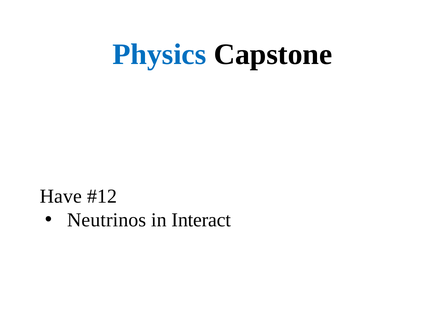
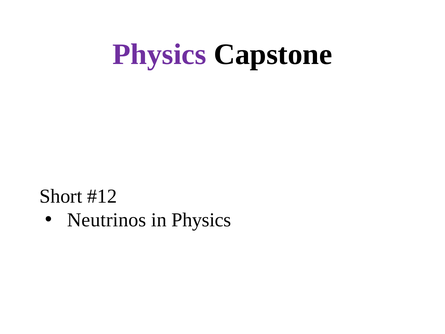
Physics at (159, 54) colour: blue -> purple
Have: Have -> Short
in Interact: Interact -> Physics
